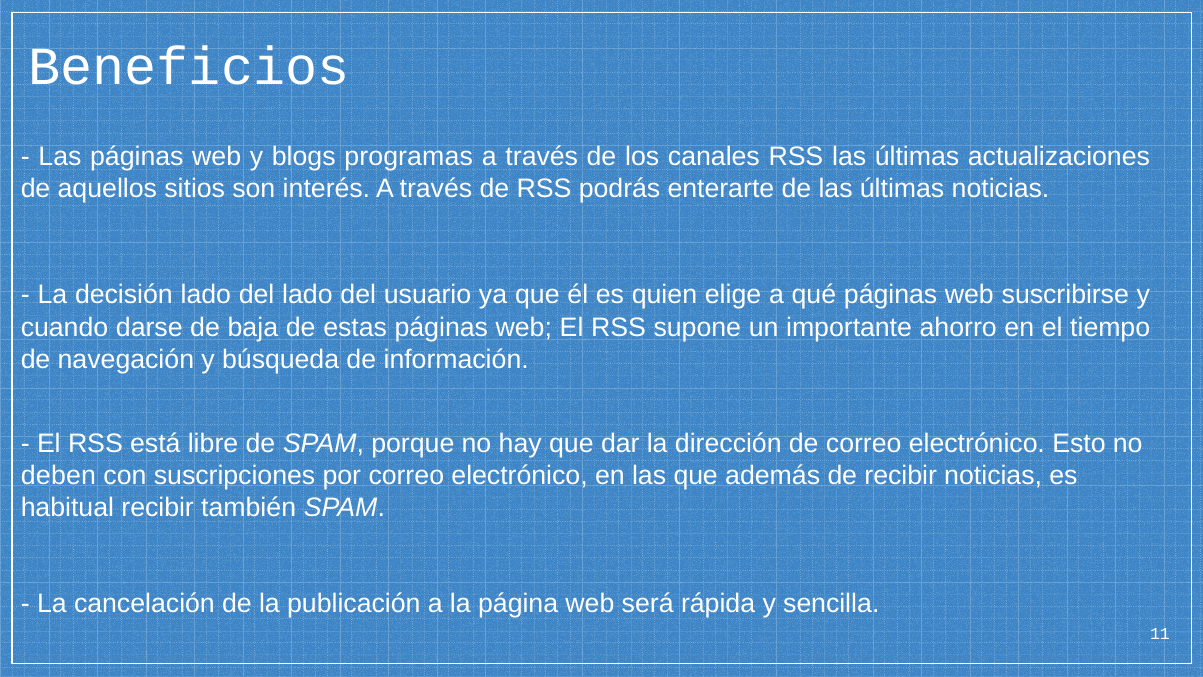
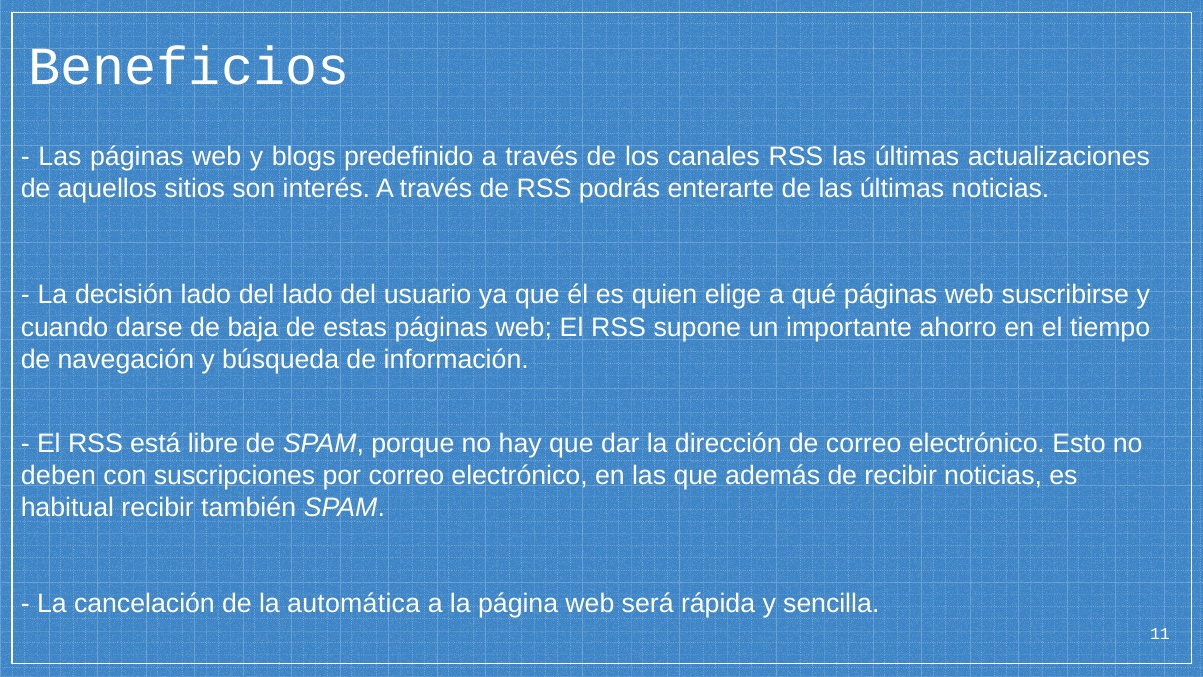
blogs programas: programas -> predefinido
publicación: publicación -> automática
